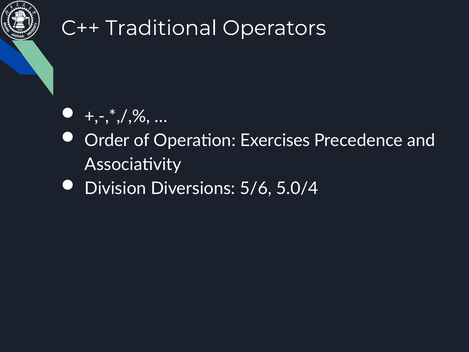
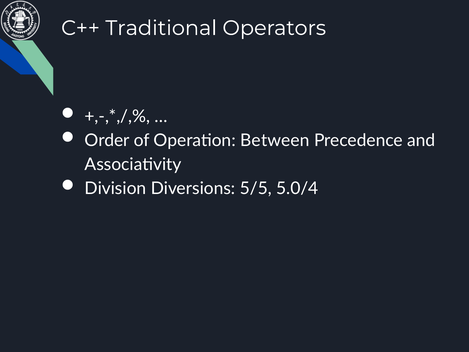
Exercises: Exercises -> Between
5/6: 5/6 -> 5/5
